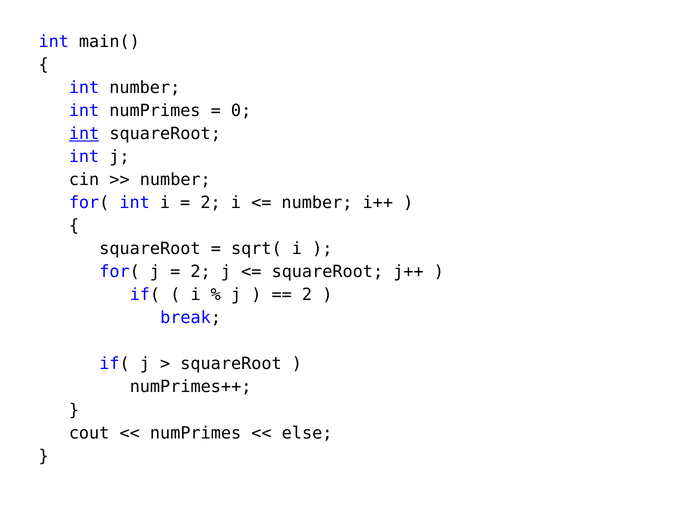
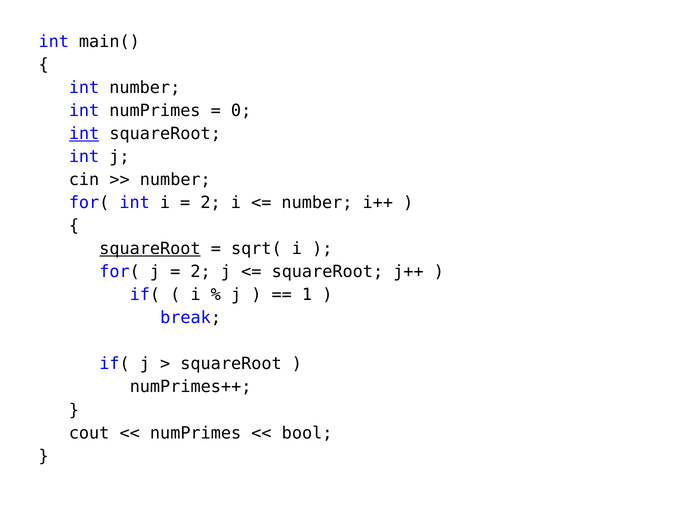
squareRoot at (150, 249) underline: none -> present
2 at (307, 295): 2 -> 1
else: else -> bool
